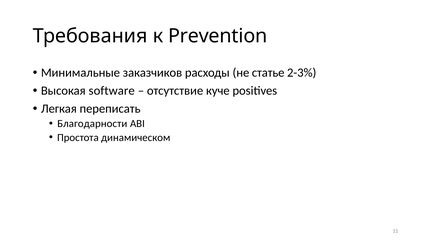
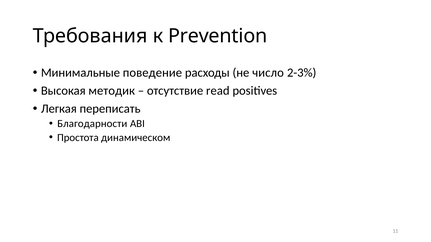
заказчиков: заказчиков -> поведение
статье: статье -> число
software: software -> методик
куче: куче -> read
